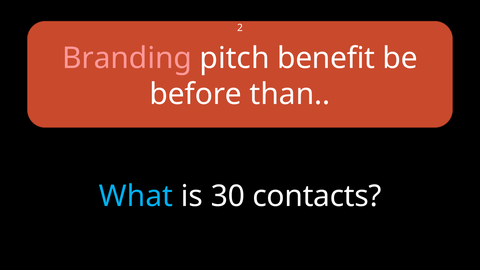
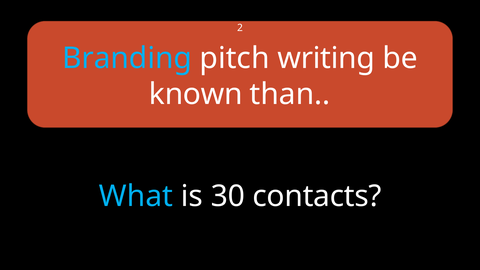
Branding colour: pink -> light blue
benefit: benefit -> writing
before: before -> known
